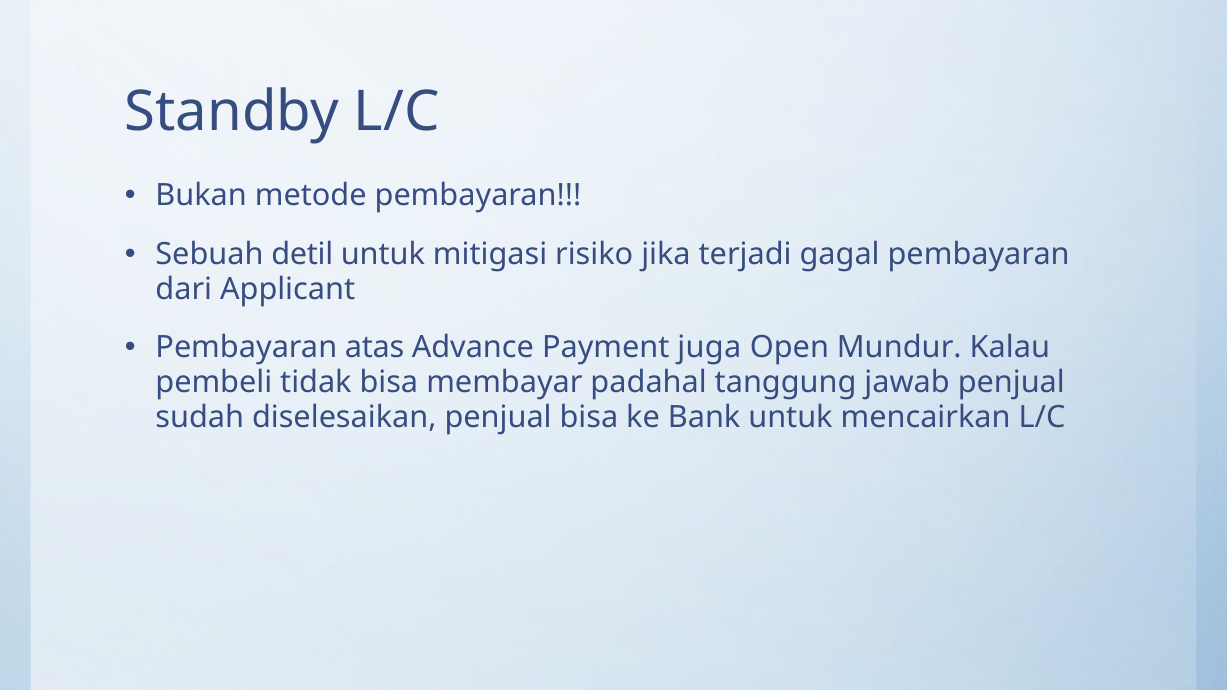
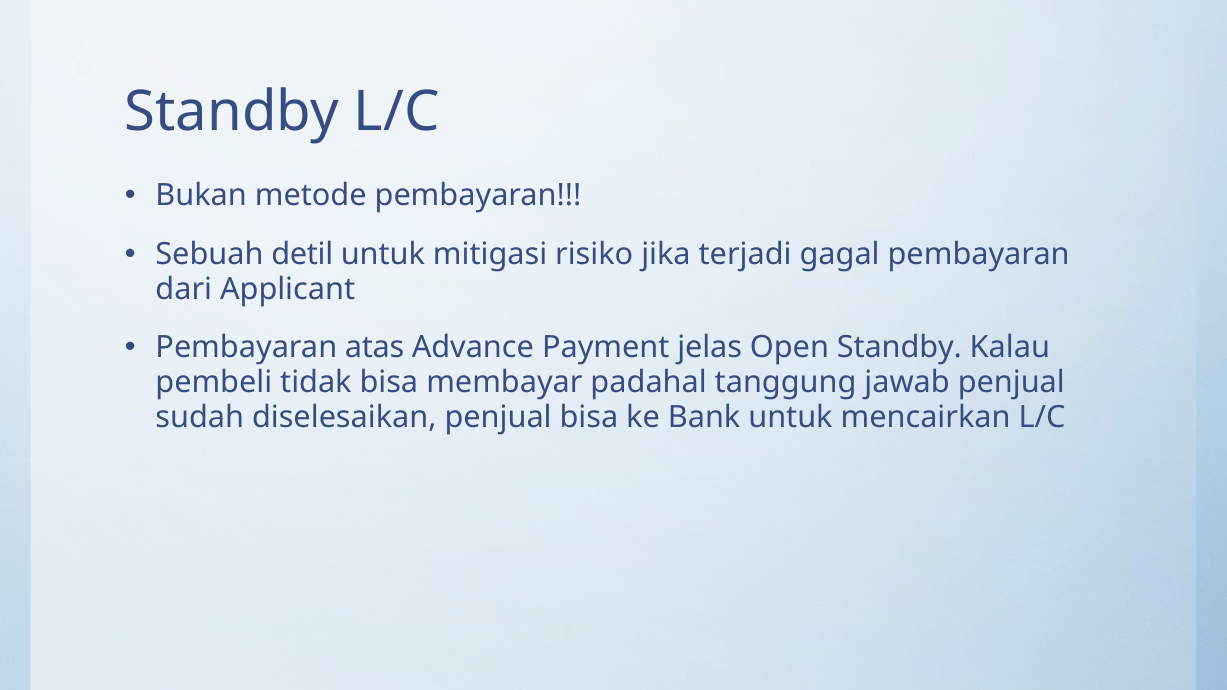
juga: juga -> jelas
Open Mundur: Mundur -> Standby
